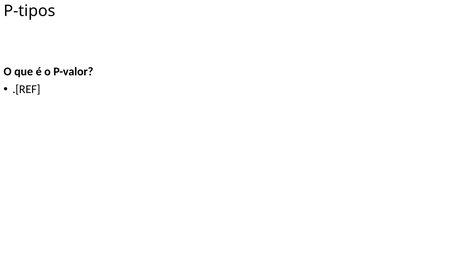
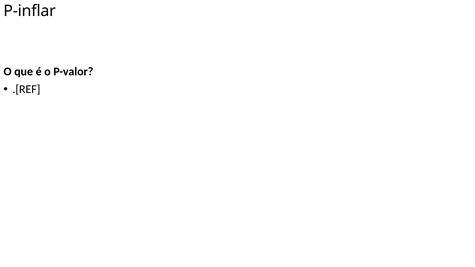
P-tipos: P-tipos -> P-inflar
